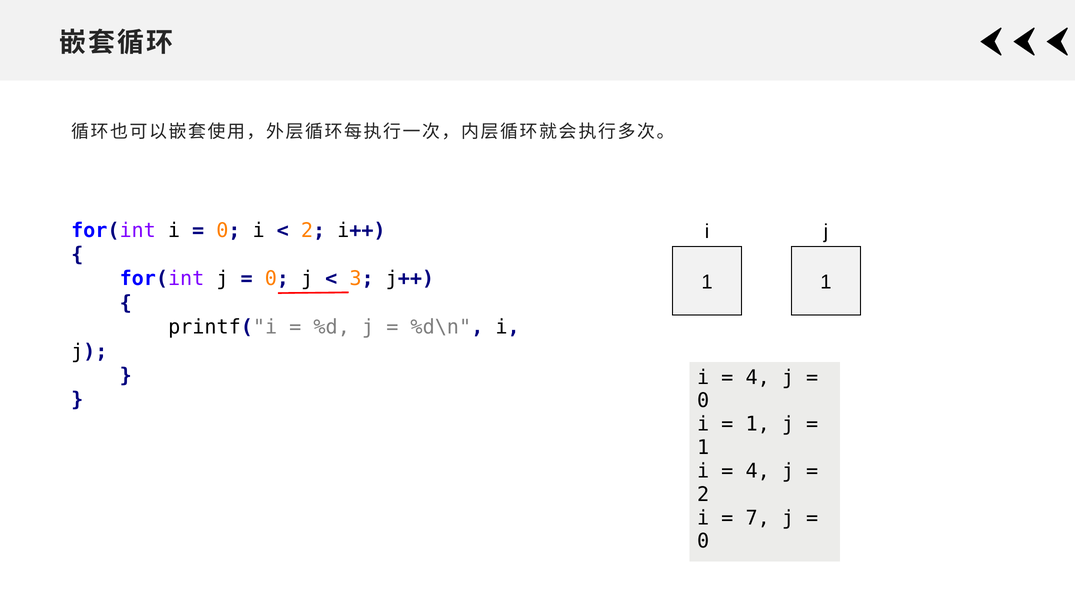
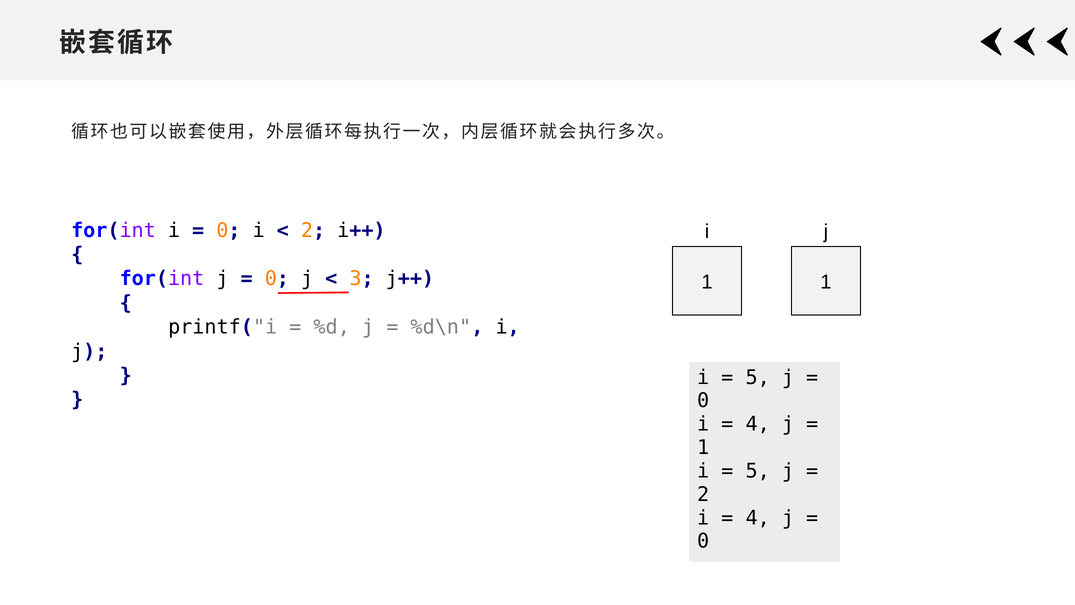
4 at (758, 377): 4 -> 5
1 at (758, 424): 1 -> 4
4 at (758, 471): 4 -> 5
7 at (758, 518): 7 -> 4
